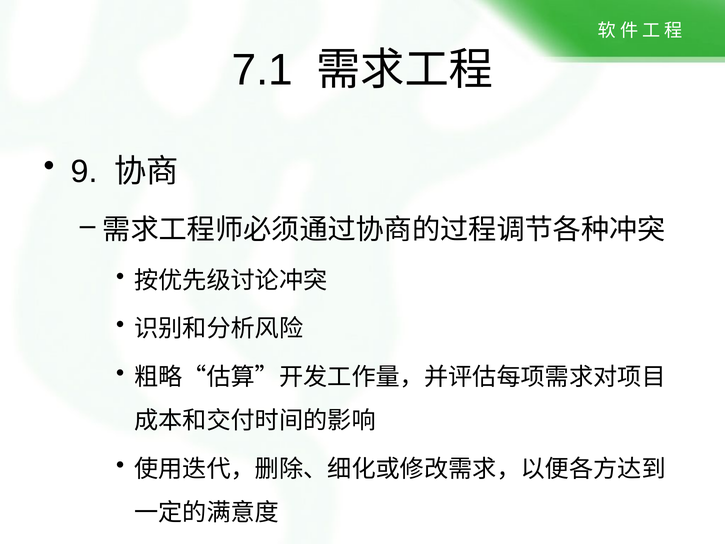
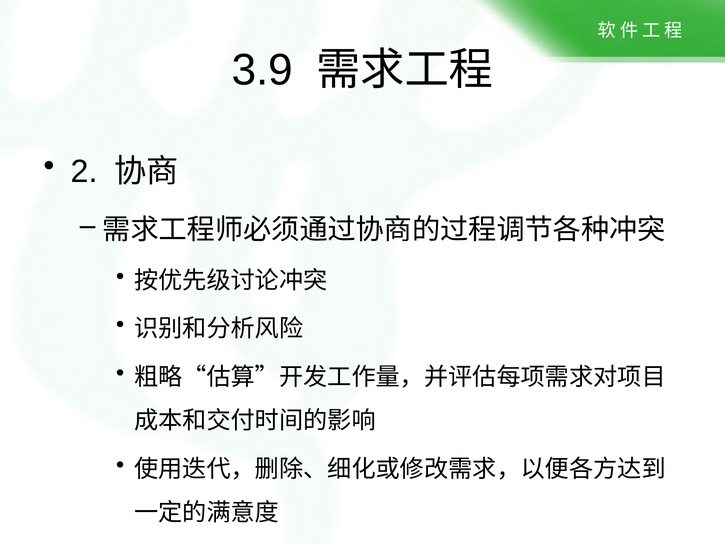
7.1: 7.1 -> 3.9
9: 9 -> 2
